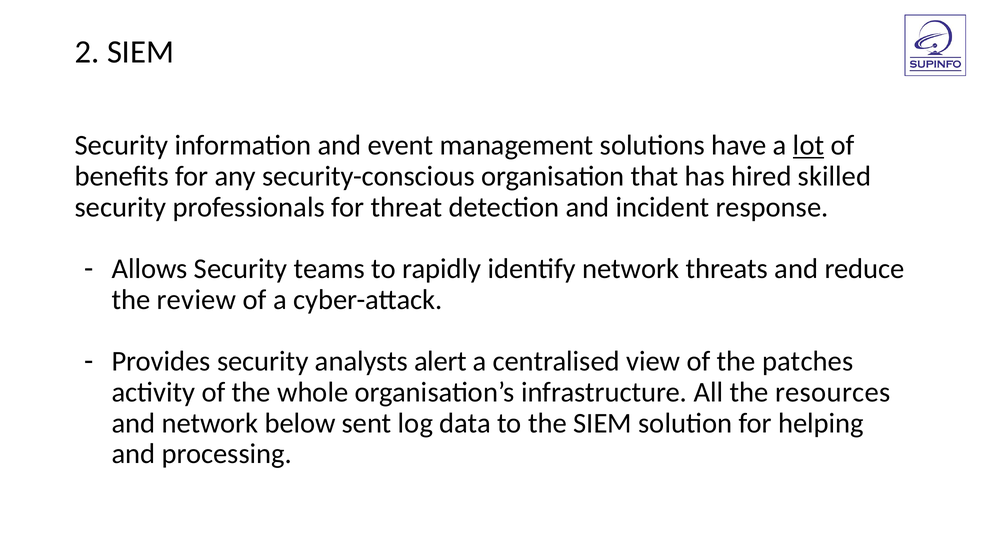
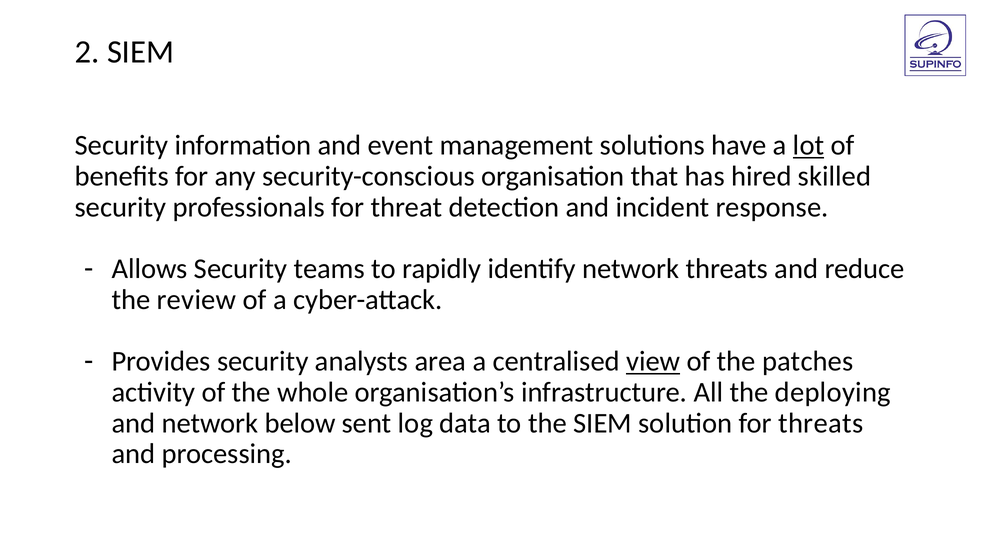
alert: alert -> area
view underline: none -> present
resources: resources -> deploying
for helping: helping -> threats
